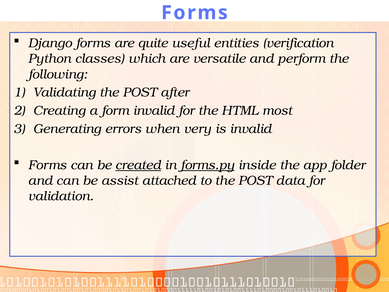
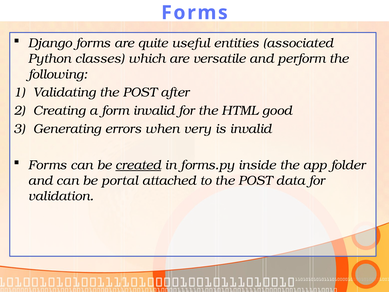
verification: verification -> associated
most: most -> good
forms.py underline: present -> none
assist: assist -> portal
